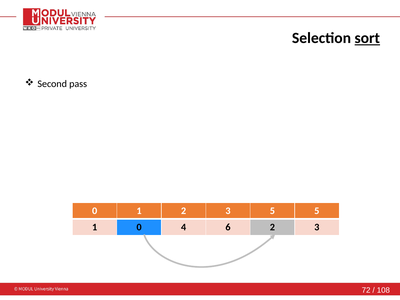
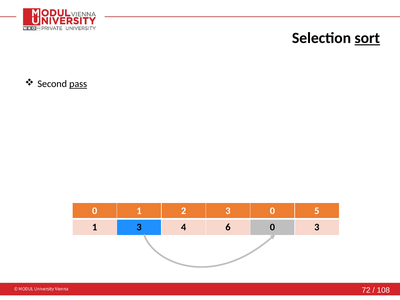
pass underline: none -> present
3 5: 5 -> 0
1 0: 0 -> 3
6 2: 2 -> 0
